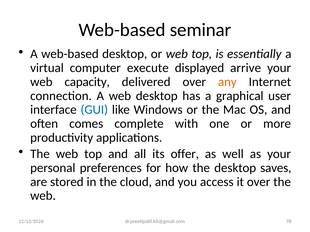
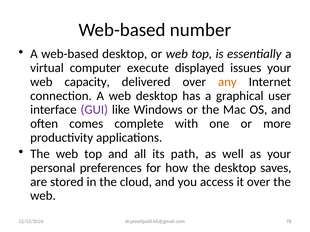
seminar: seminar -> number
arrive: arrive -> issues
GUI colour: blue -> purple
offer: offer -> path
